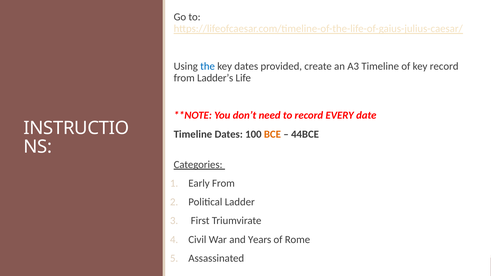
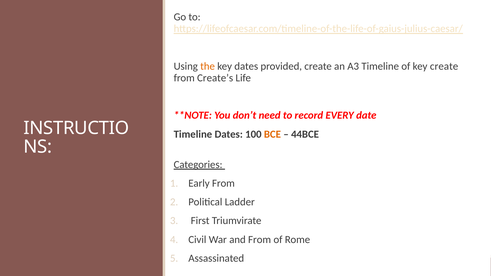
the colour: blue -> orange
key record: record -> create
Ladder’s: Ladder’s -> Create’s
and Years: Years -> From
